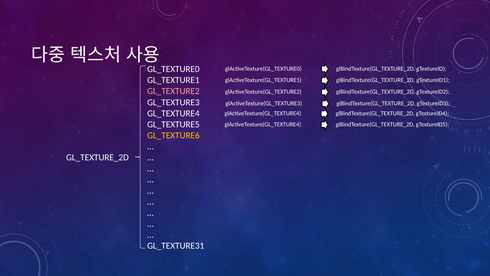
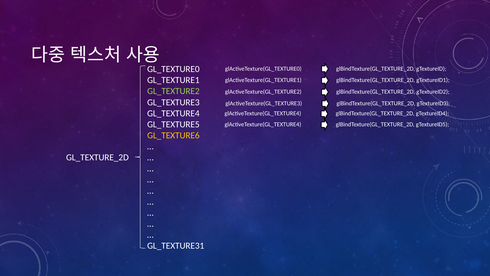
GL_TEXTURE2 colour: pink -> light green
